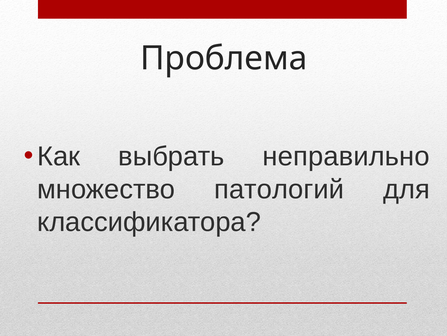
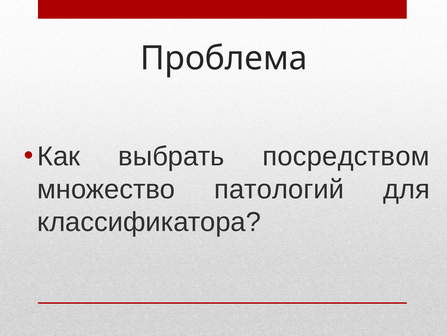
неправильно: неправильно -> посредством
